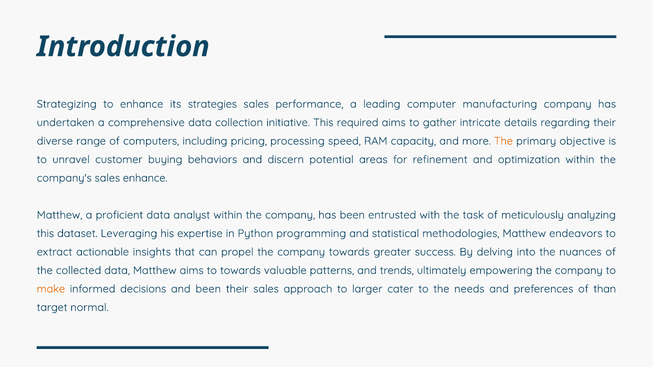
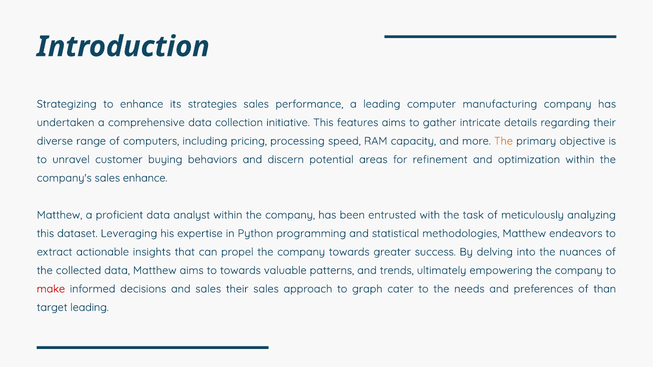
required: required -> features
make colour: orange -> red
and been: been -> sales
larger: larger -> graph
target normal: normal -> leading
